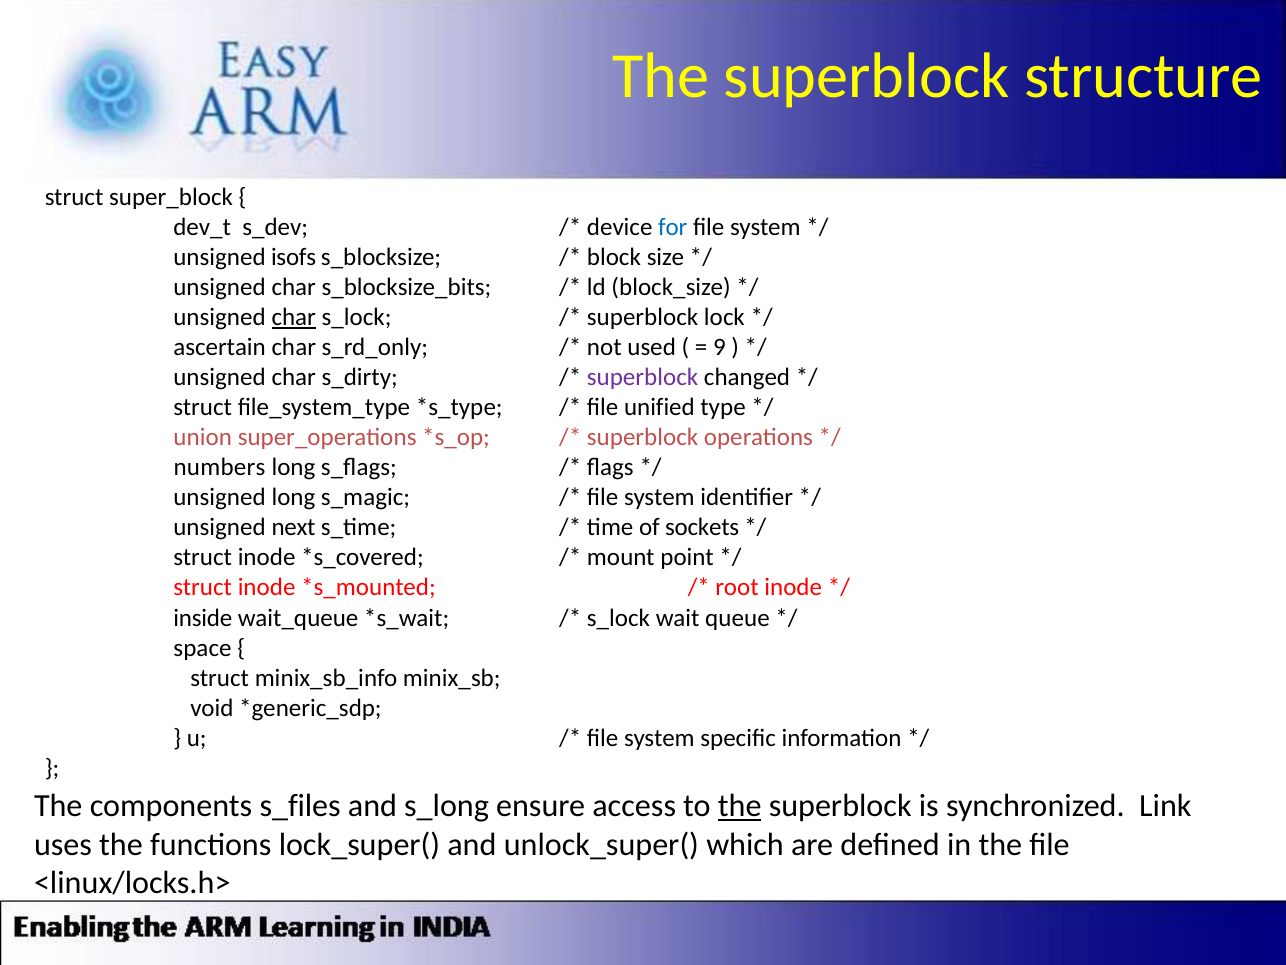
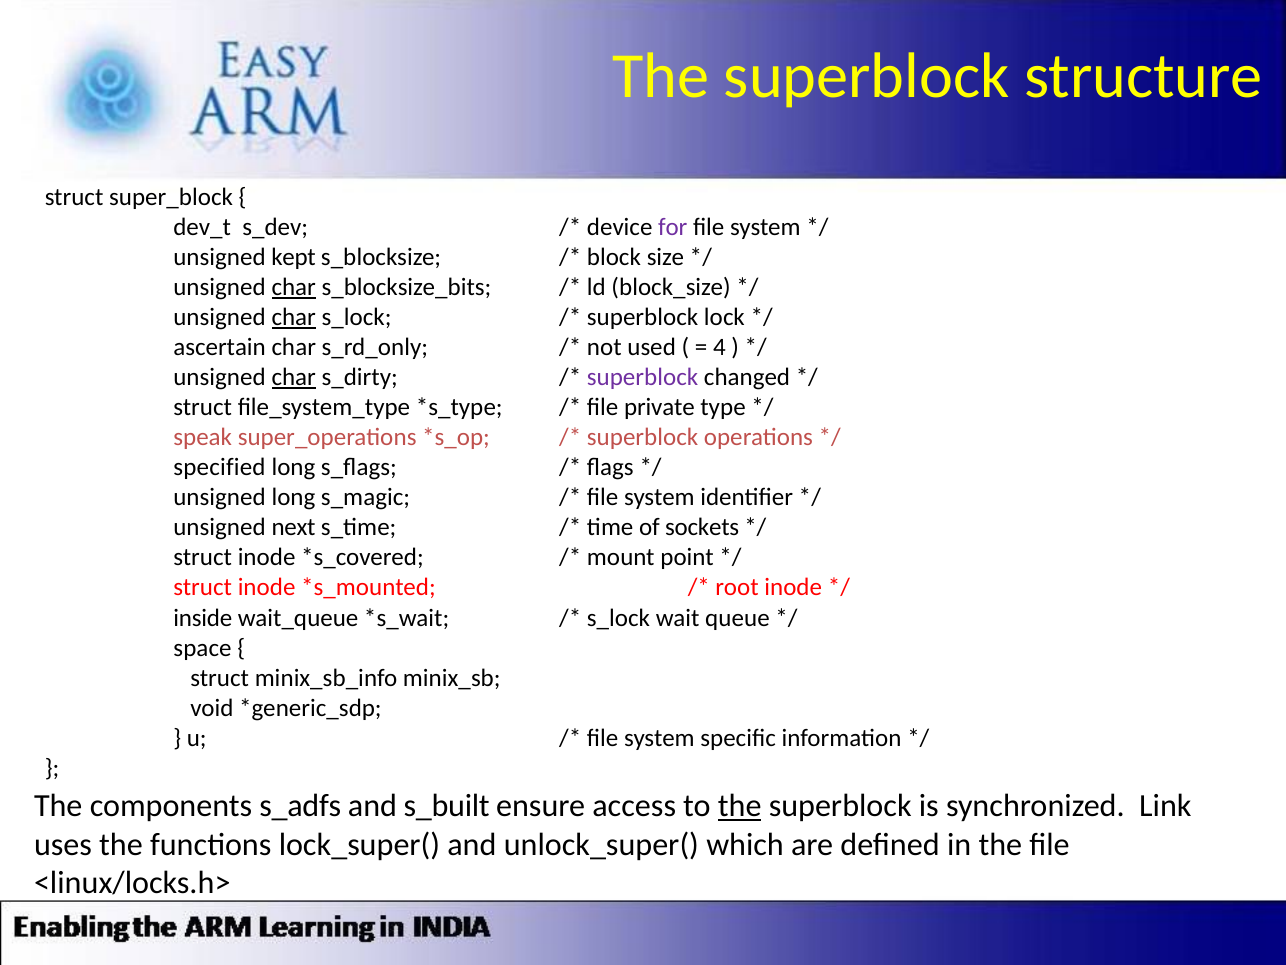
for colour: blue -> purple
isofs: isofs -> kept
char at (294, 287) underline: none -> present
9: 9 -> 4
char at (294, 377) underline: none -> present
unified: unified -> private
union: union -> speak
numbers: numbers -> specified
s_files: s_files -> s_adfs
s_long: s_long -> s_built
